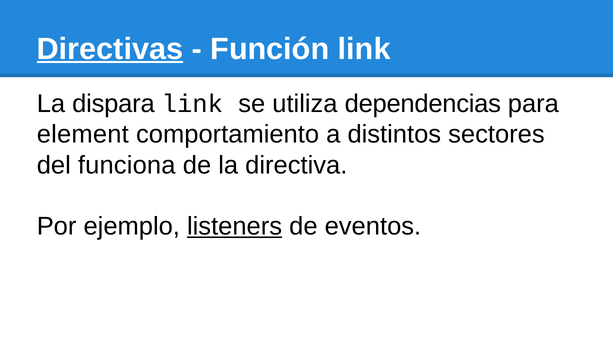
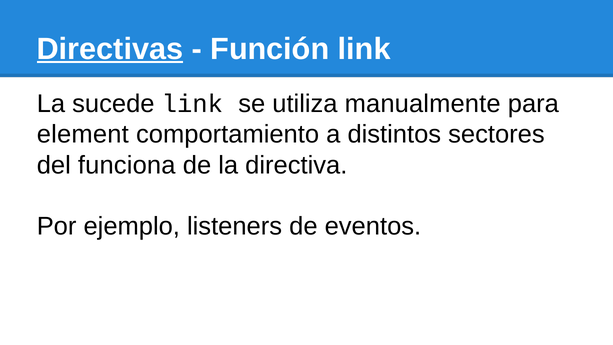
dispara: dispara -> sucede
dependencias: dependencias -> manualmente
listeners underline: present -> none
